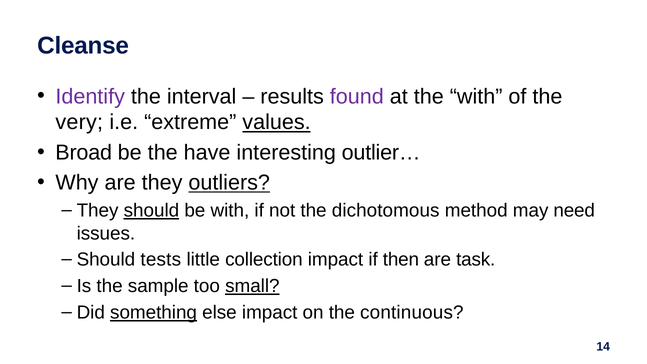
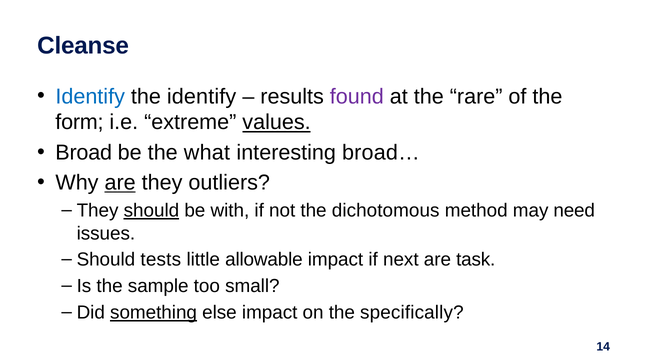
Identify at (90, 96) colour: purple -> blue
the interval: interval -> identify
the with: with -> rare
very: very -> form
have: have -> what
outlier…: outlier… -> broad…
are at (120, 183) underline: none -> present
outliers underline: present -> none
collection: collection -> allowable
then: then -> next
small underline: present -> none
continuous: continuous -> specifically
